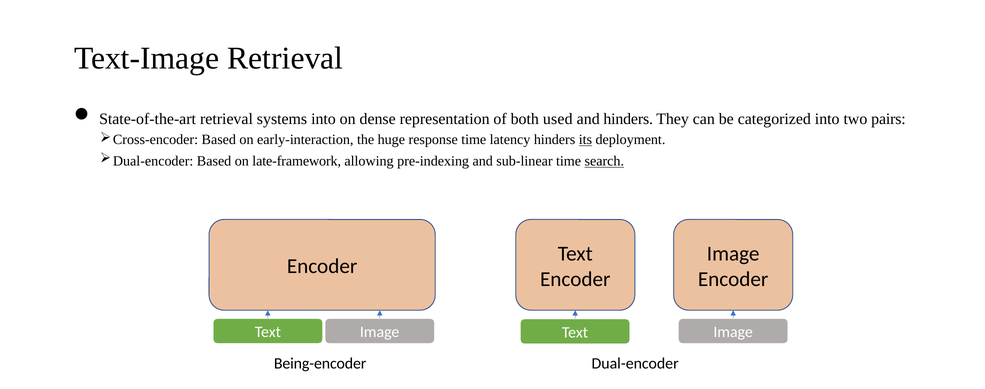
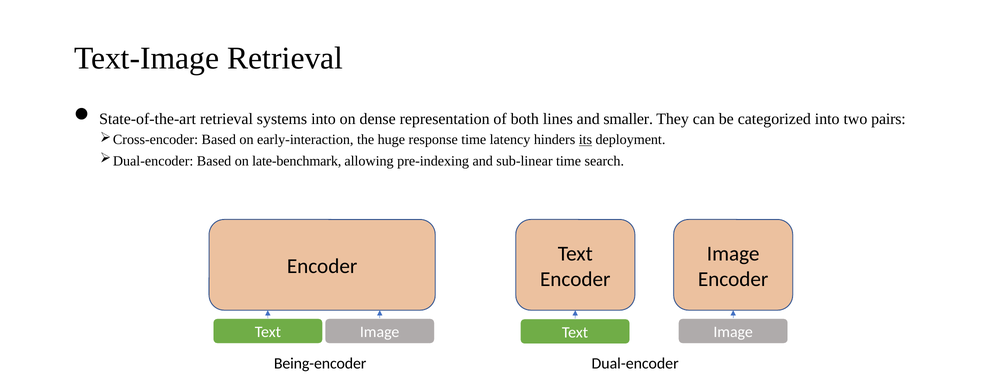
used: used -> lines
and hinders: hinders -> smaller
late-framework: late-framework -> late-benchmark
search underline: present -> none
